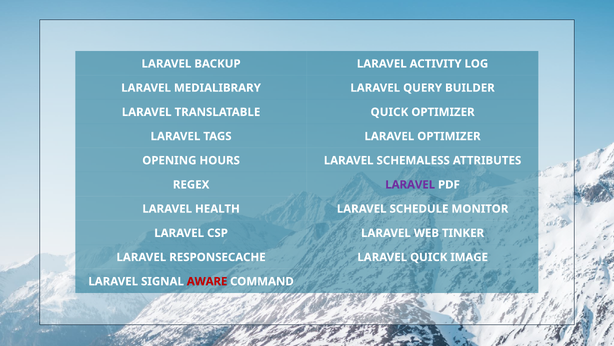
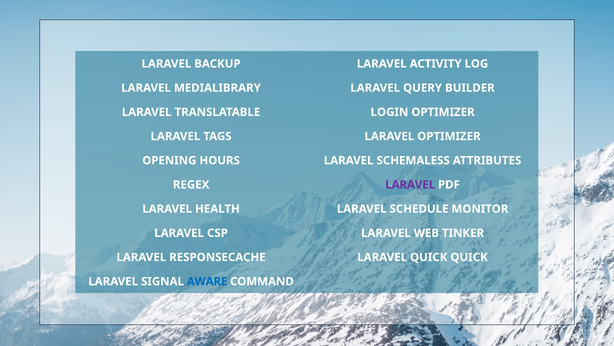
TRANSLATABLE QUICK: QUICK -> LOGIN
QUICK IMAGE: IMAGE -> QUICK
AWARE colour: red -> blue
